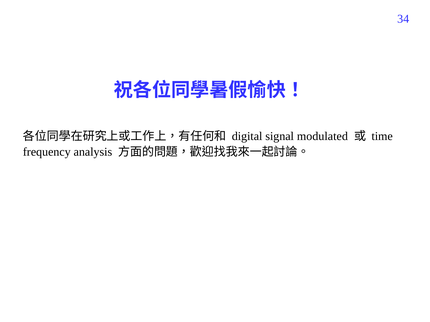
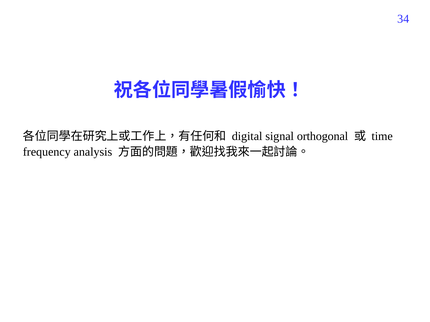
modulated: modulated -> orthogonal
